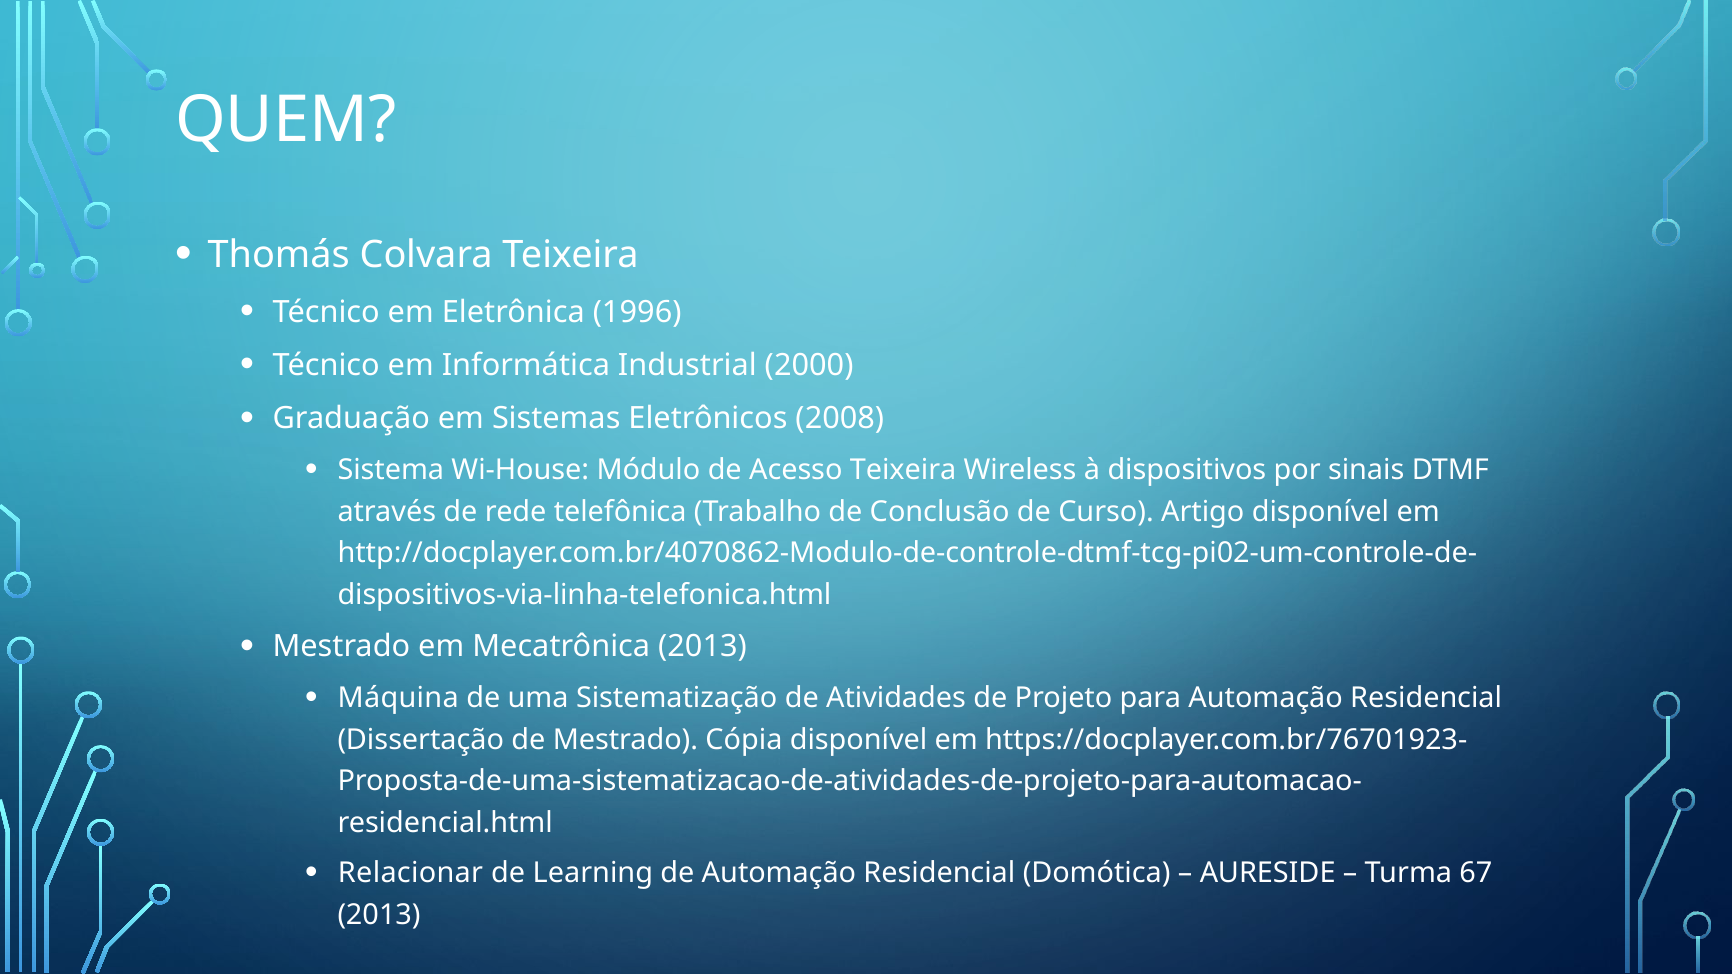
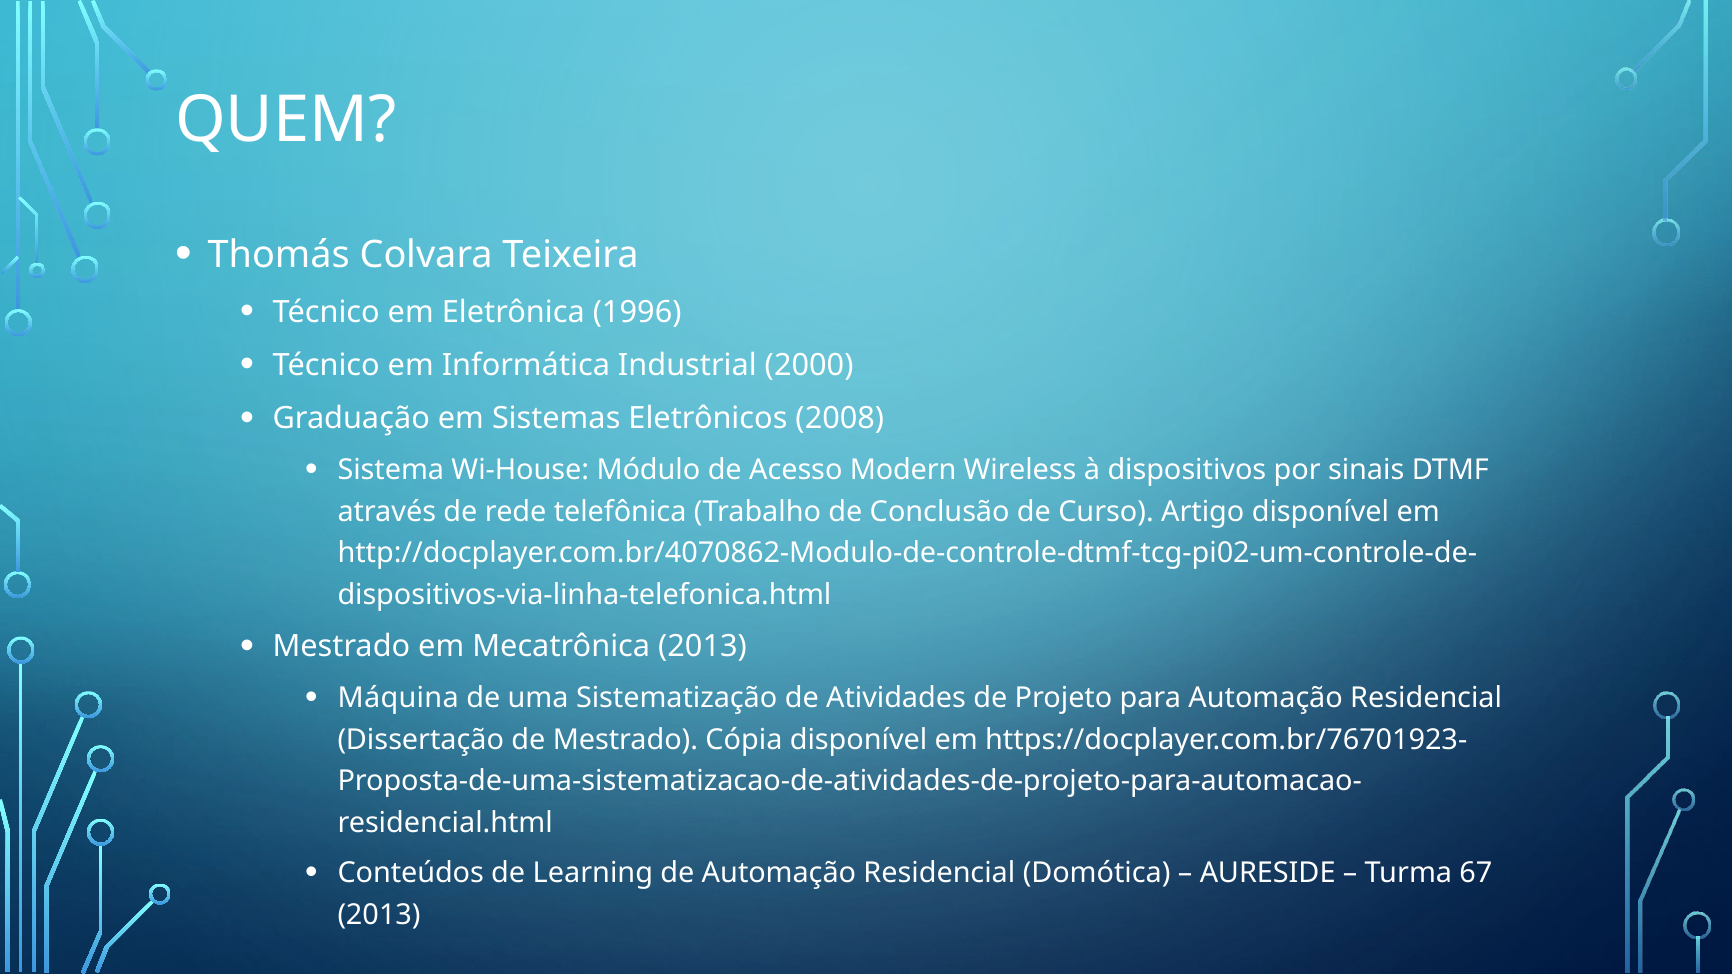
Acesso Teixeira: Teixeira -> Modern
Relacionar: Relacionar -> Conteúdos
